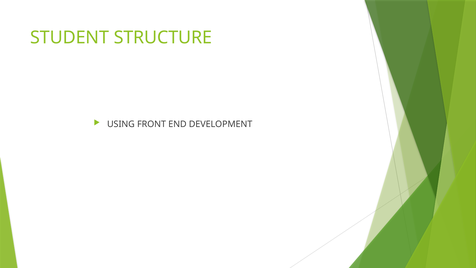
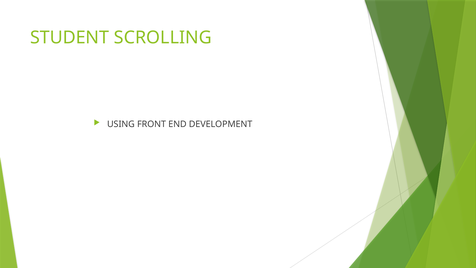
STRUCTURE: STRUCTURE -> SCROLLING
